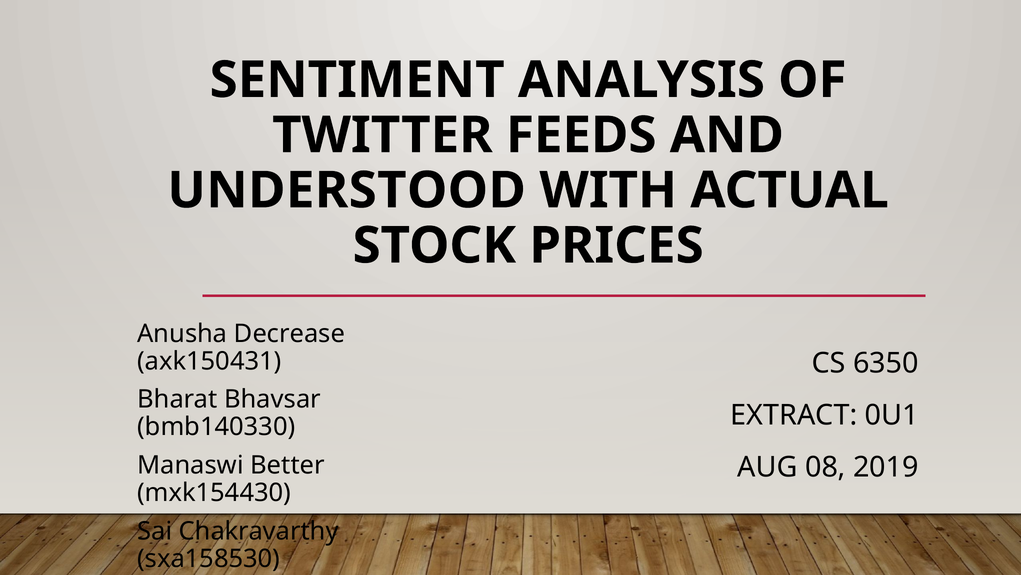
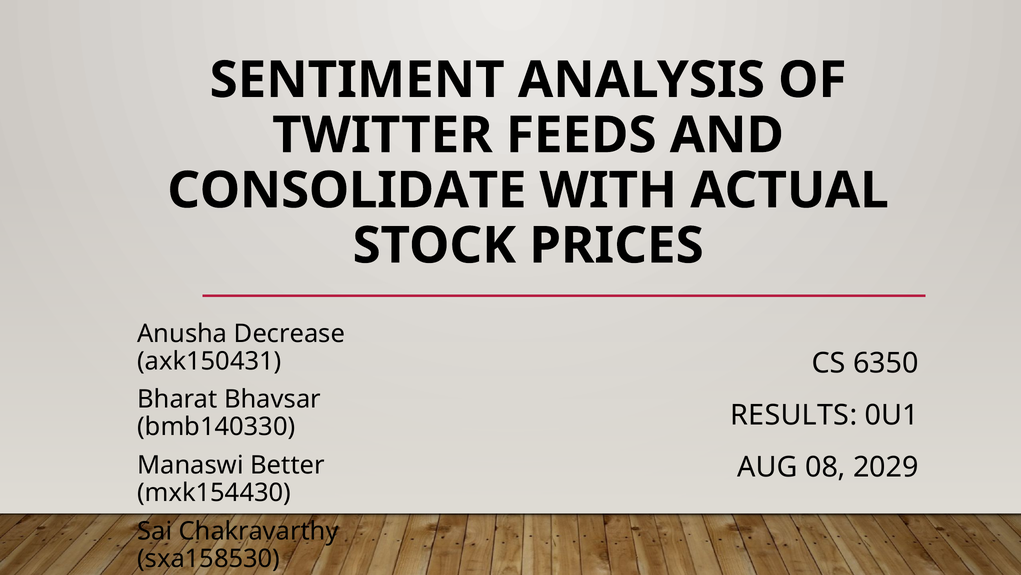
UNDERSTOOD: UNDERSTOOD -> CONSOLIDATE
EXTRACT: EXTRACT -> RESULTS
2019: 2019 -> 2029
